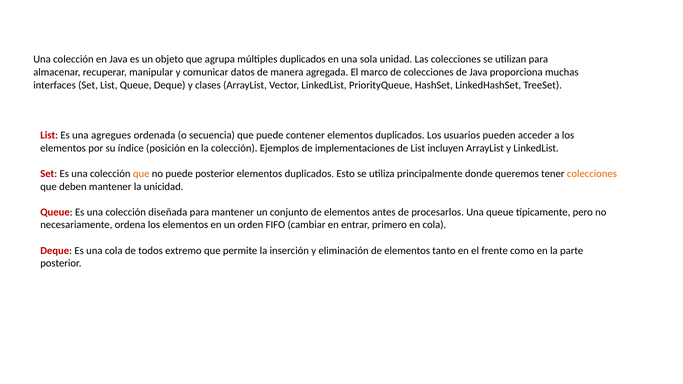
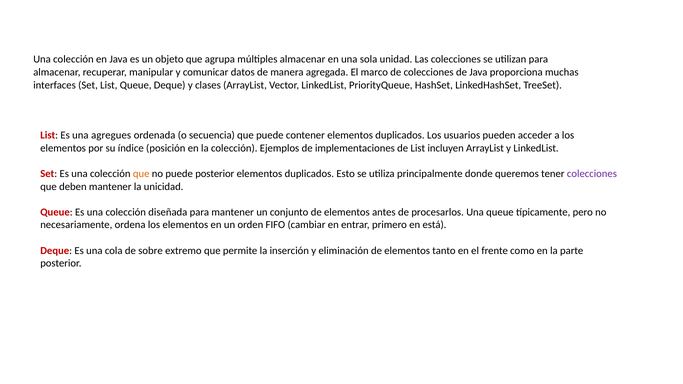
múltiples duplicados: duplicados -> almacenar
colecciones at (592, 174) colour: orange -> purple
en cola: cola -> está
todos: todos -> sobre
